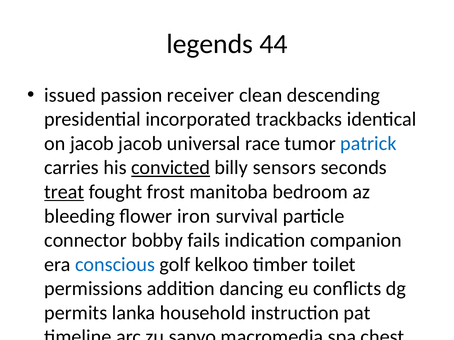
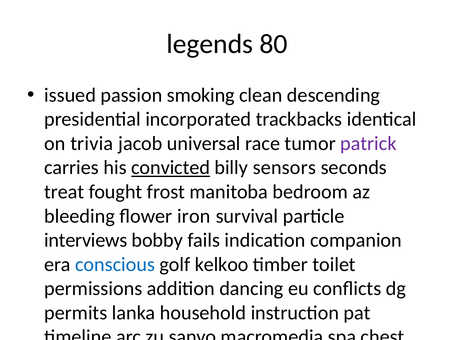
44: 44 -> 80
receiver: receiver -> smoking
on jacob: jacob -> trivia
patrick colour: blue -> purple
treat underline: present -> none
connector: connector -> interviews
